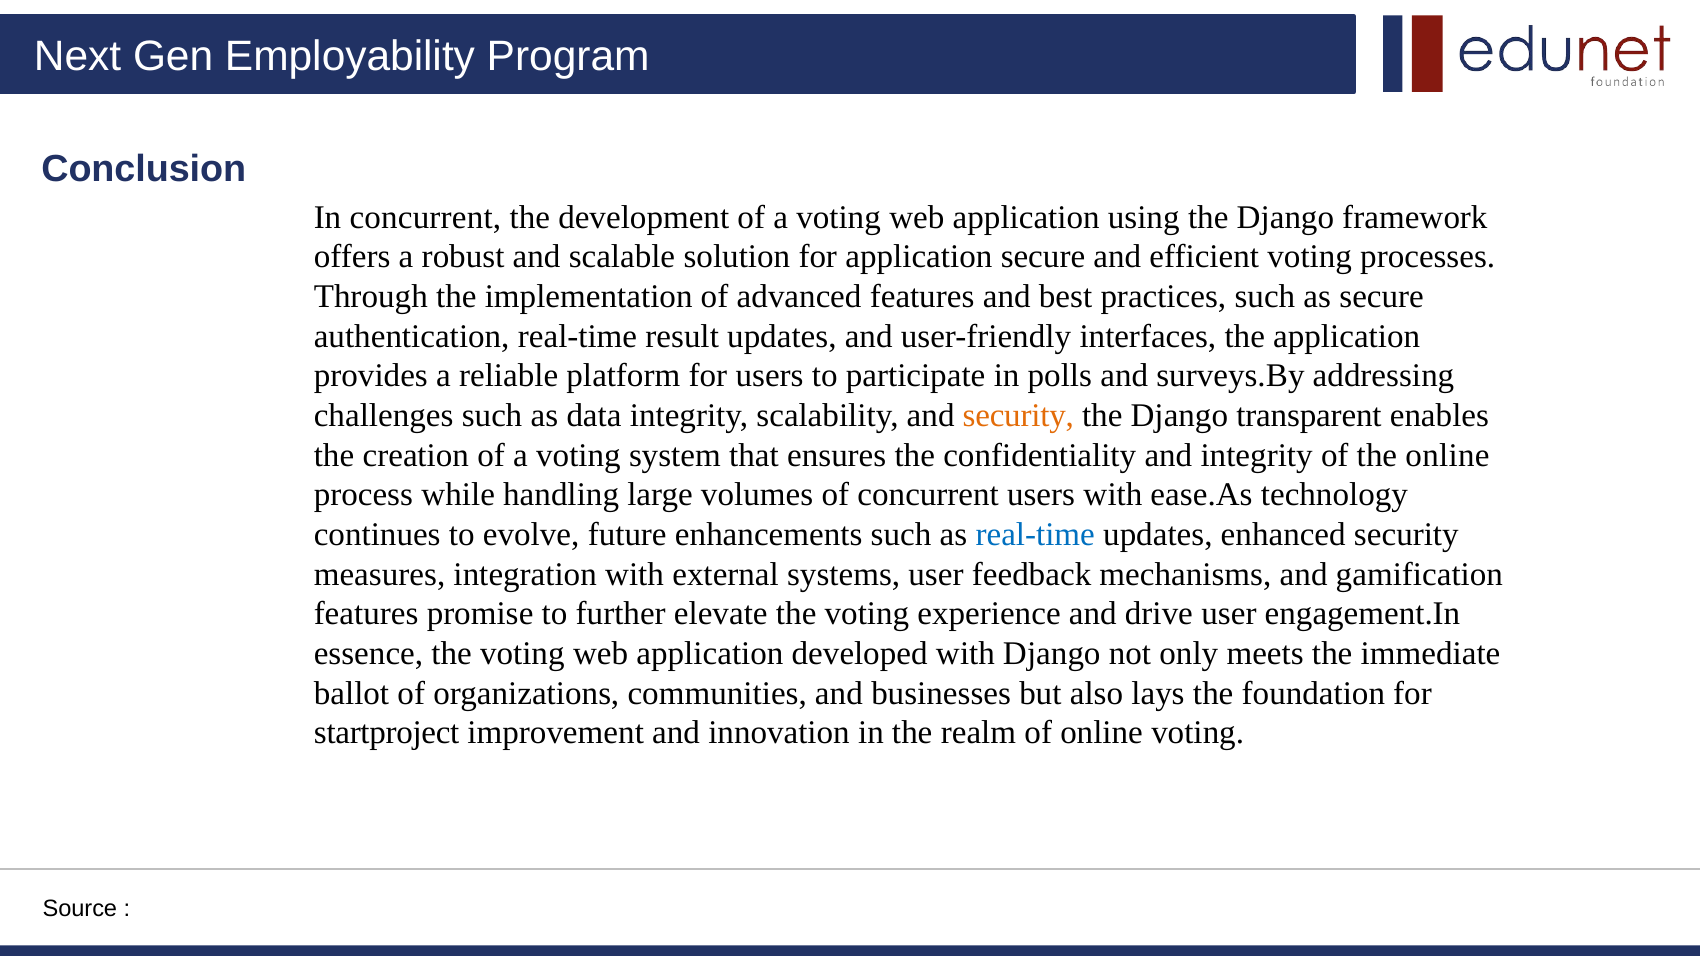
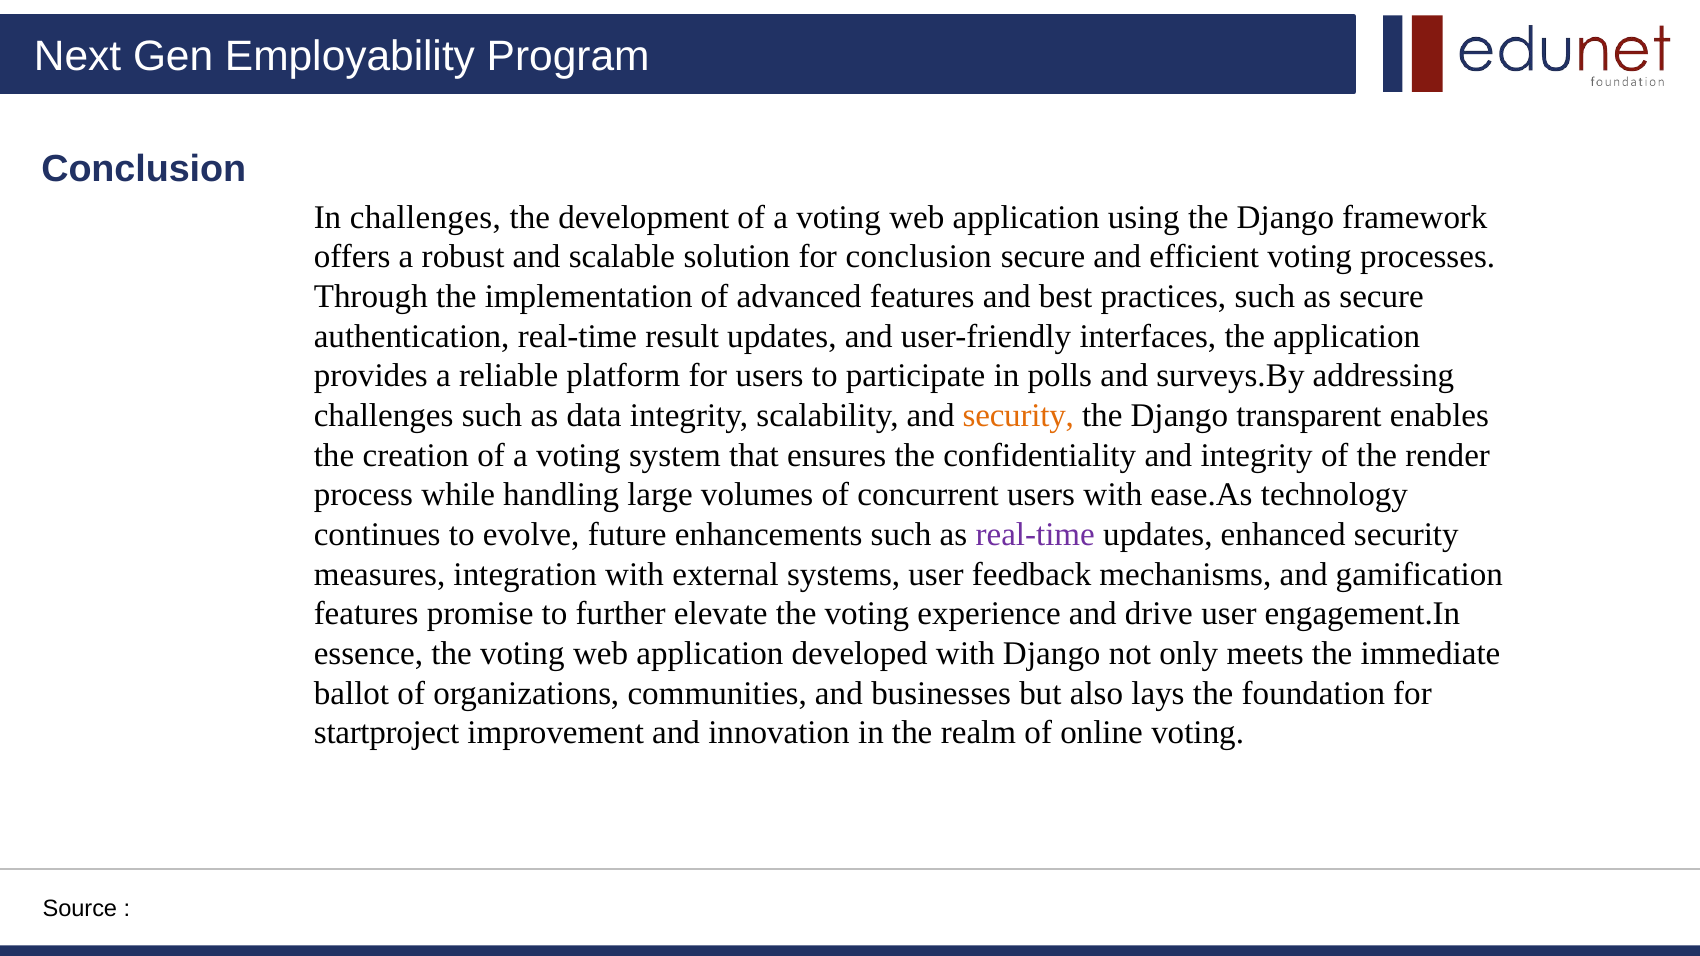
In concurrent: concurrent -> challenges
for application: application -> conclusion
the online: online -> render
real-time at (1035, 535) colour: blue -> purple
